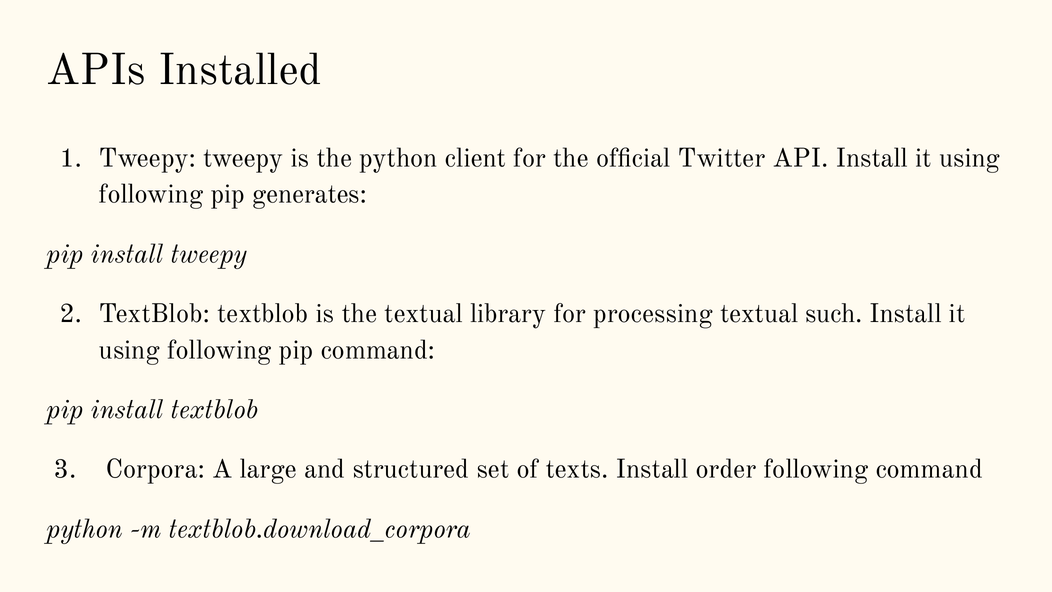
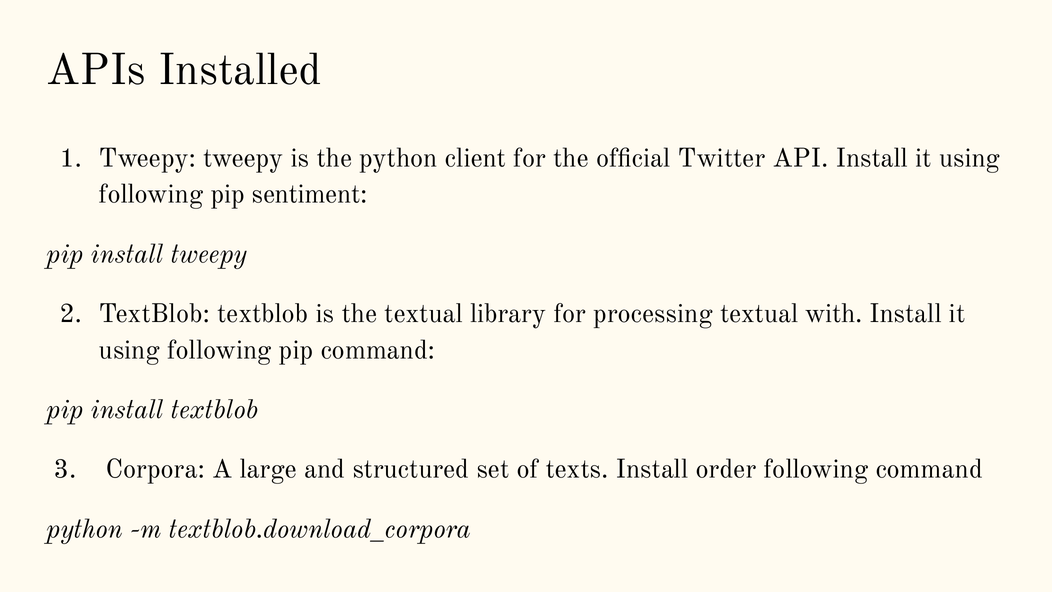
generates: generates -> sentiment
such: such -> with
